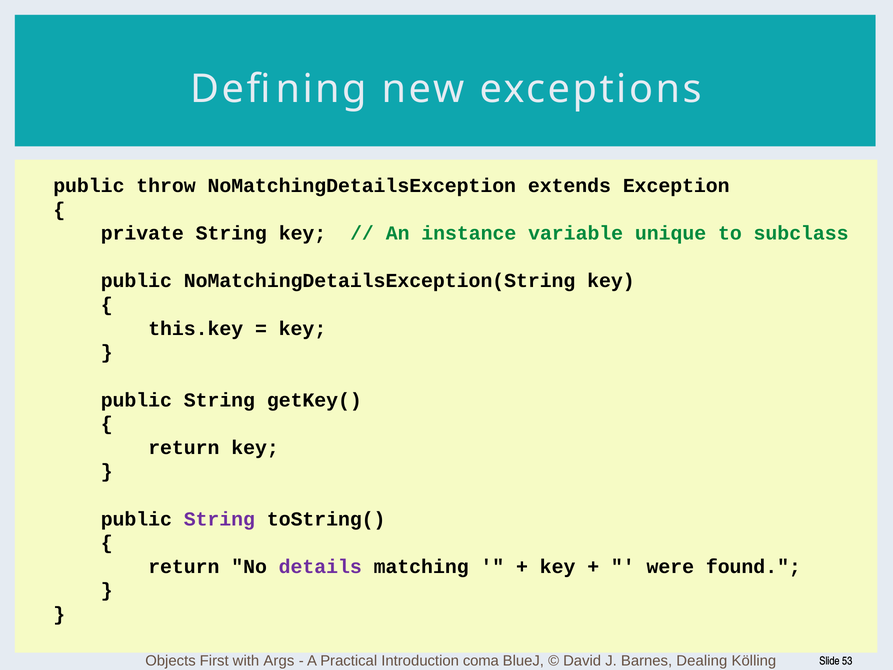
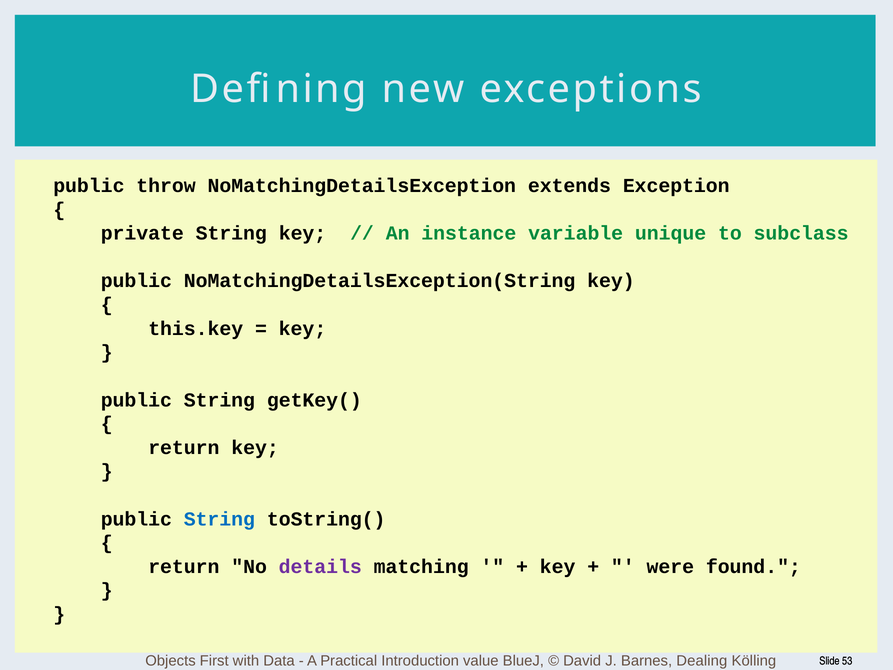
String at (219, 519) colour: purple -> blue
Args: Args -> Data
coma: coma -> value
